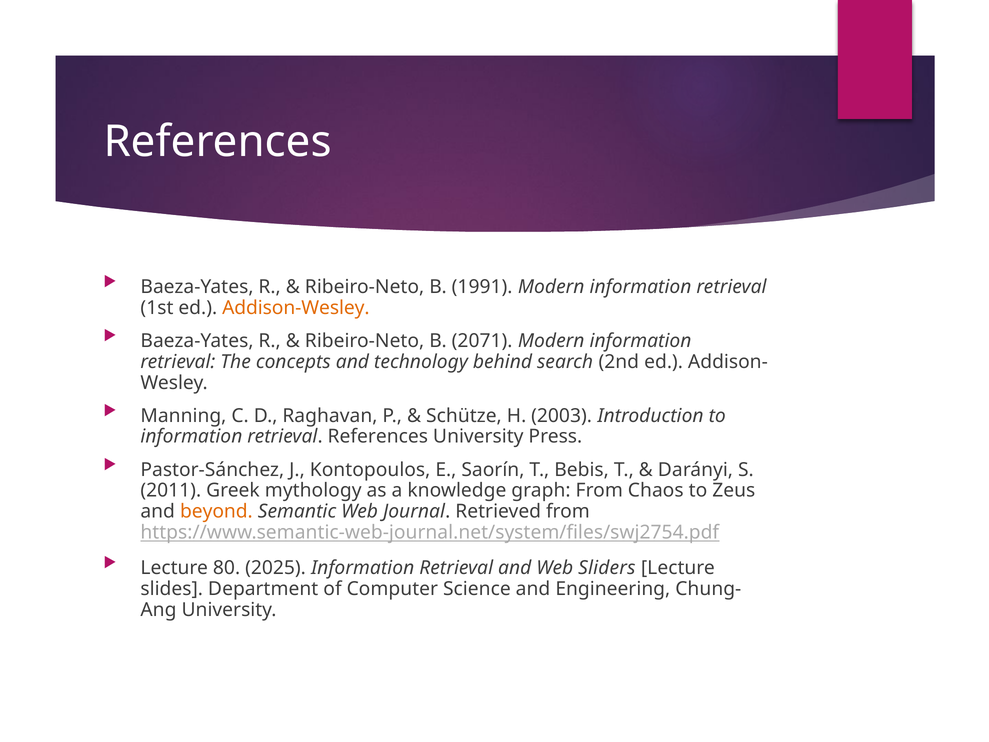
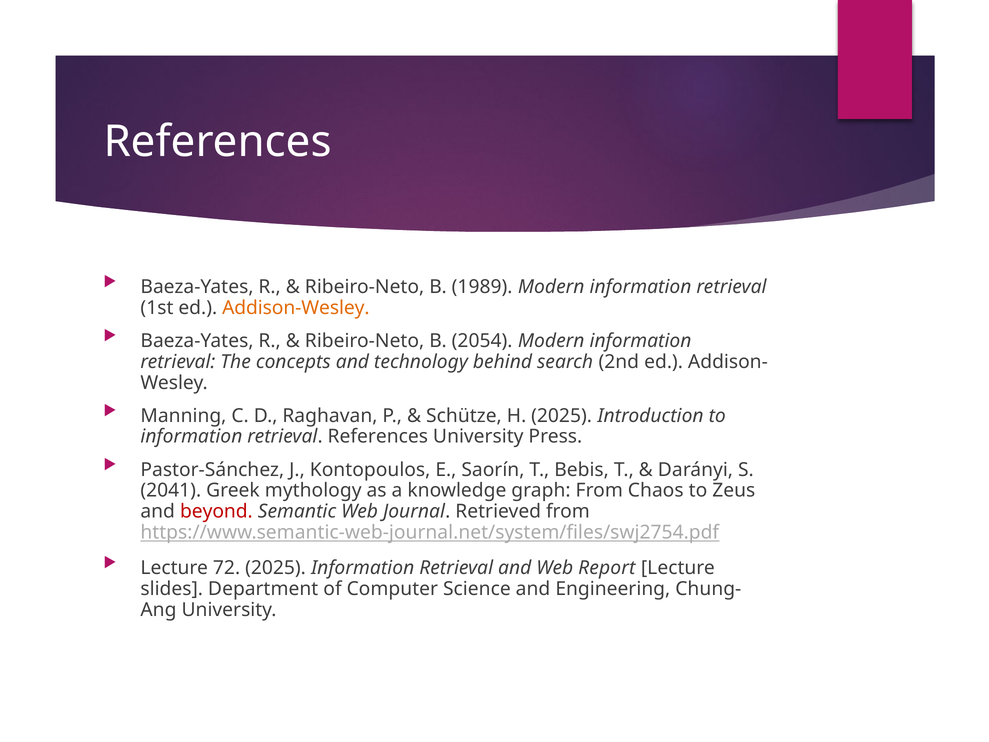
1991: 1991 -> 1989
2071: 2071 -> 2054
H 2003: 2003 -> 2025
2011: 2011 -> 2041
beyond colour: orange -> red
80: 80 -> 72
Sliders: Sliders -> Report
